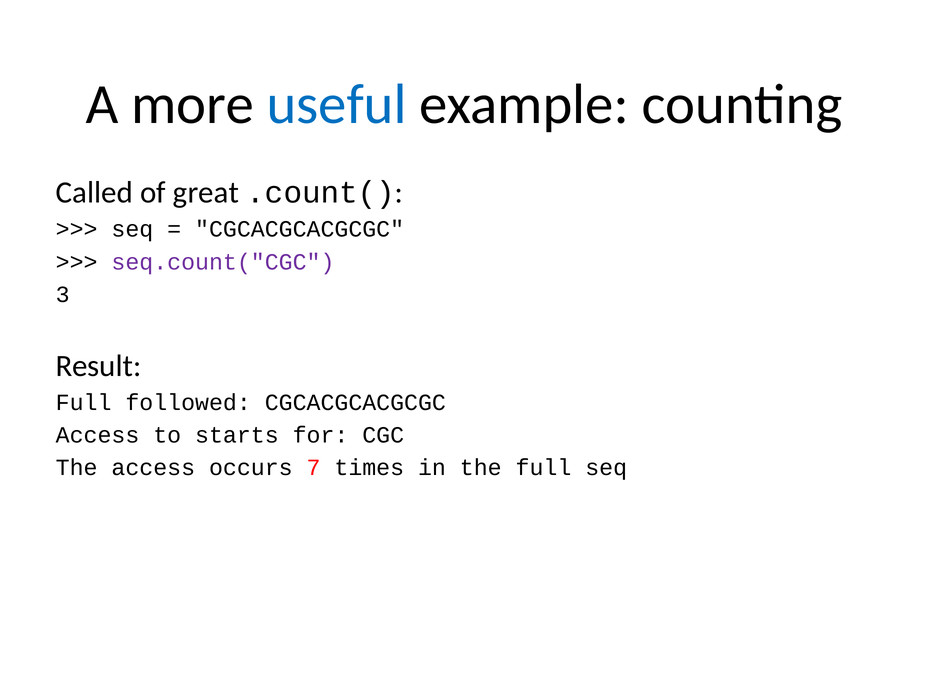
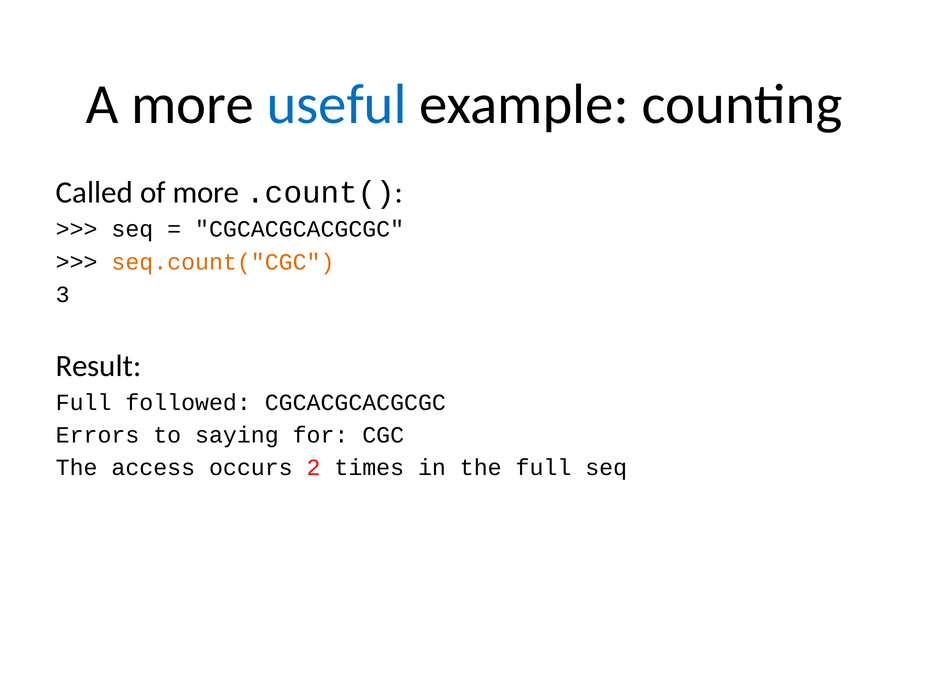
of great: great -> more
seq.count("CGC colour: purple -> orange
Access at (98, 435): Access -> Errors
starts: starts -> saying
7: 7 -> 2
